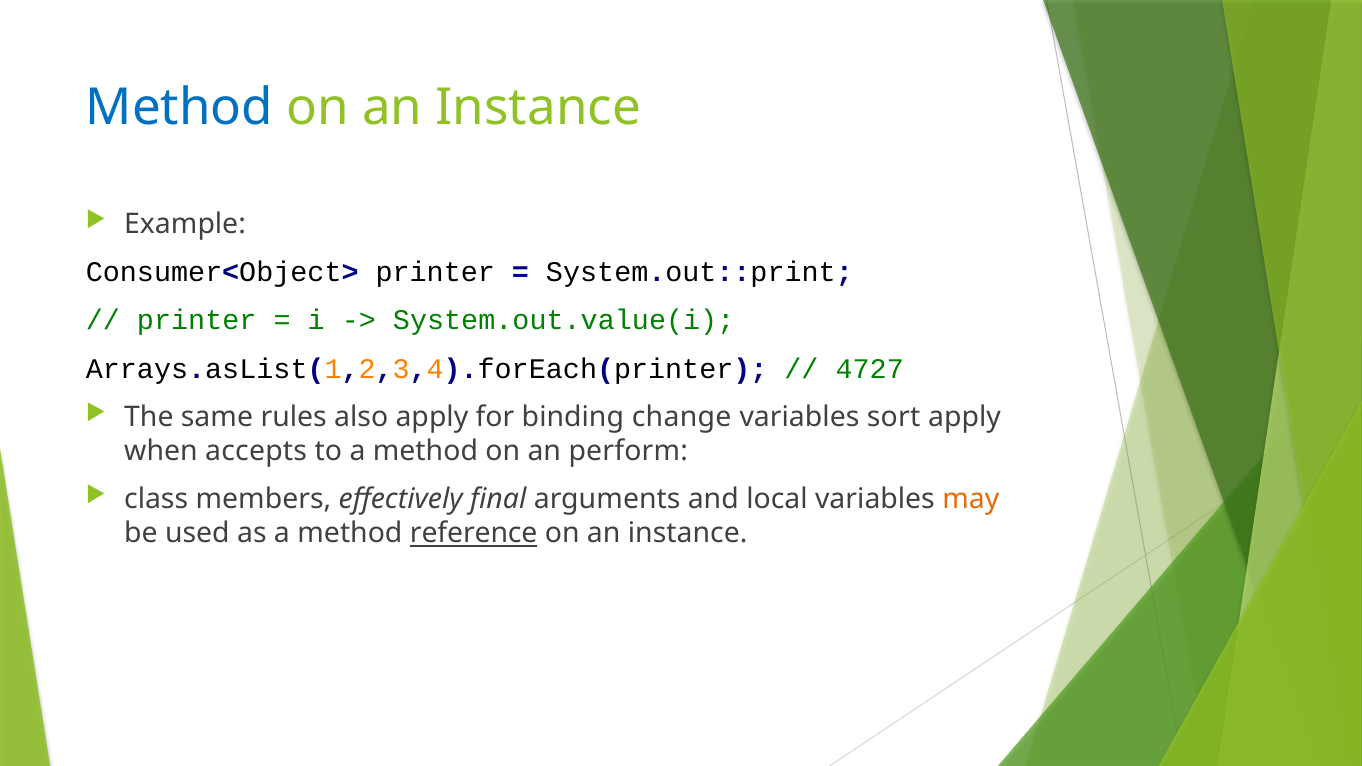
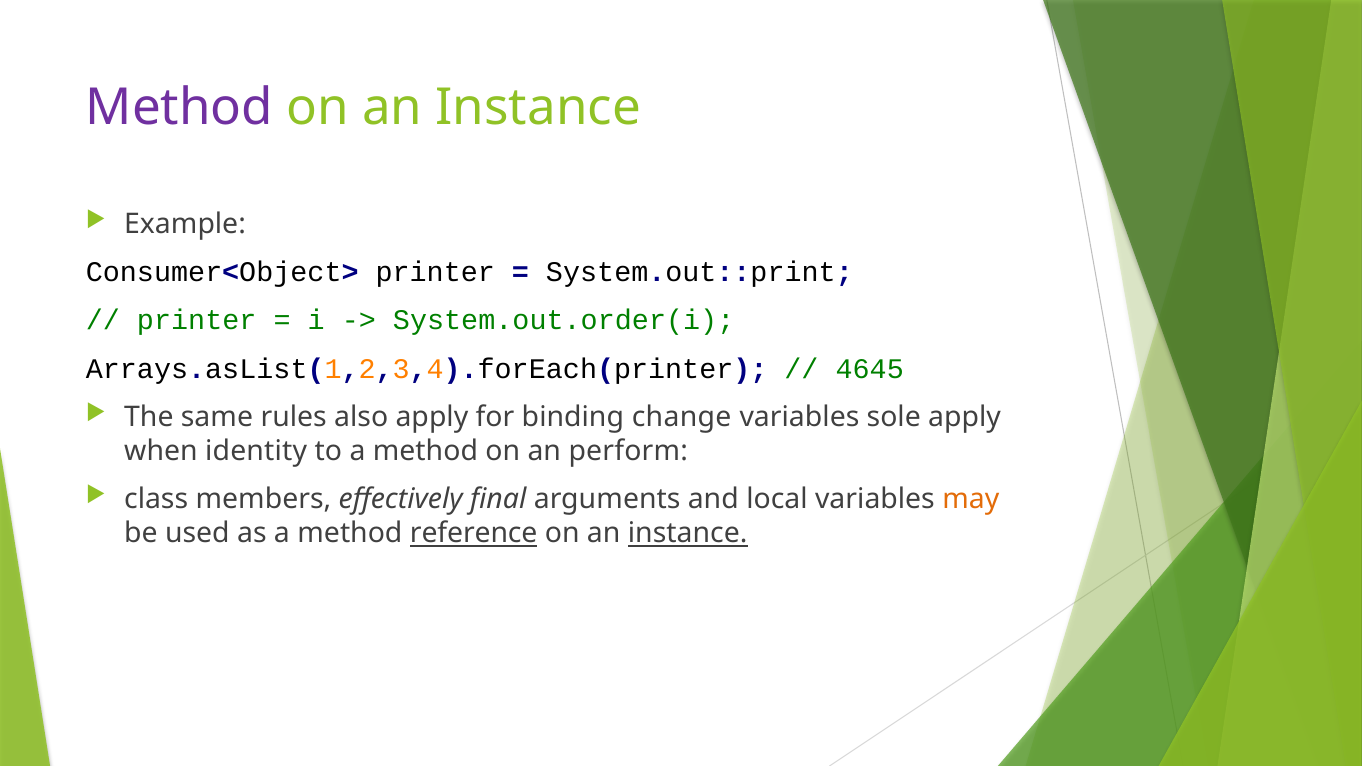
Method at (180, 107) colour: blue -> purple
System.out.value(i: System.out.value(i -> System.out.order(i
4727: 4727 -> 4645
sort: sort -> sole
accepts: accepts -> identity
instance at (688, 534) underline: none -> present
